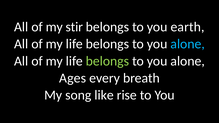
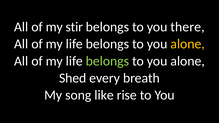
earth: earth -> there
alone at (188, 44) colour: light blue -> yellow
Ages: Ages -> Shed
